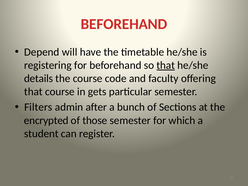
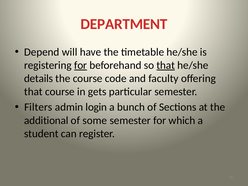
BEFOREHAND at (124, 24): BEFOREHAND -> DEPARTMENT
for at (81, 65) underline: none -> present
after: after -> login
encrypted: encrypted -> additional
those: those -> some
